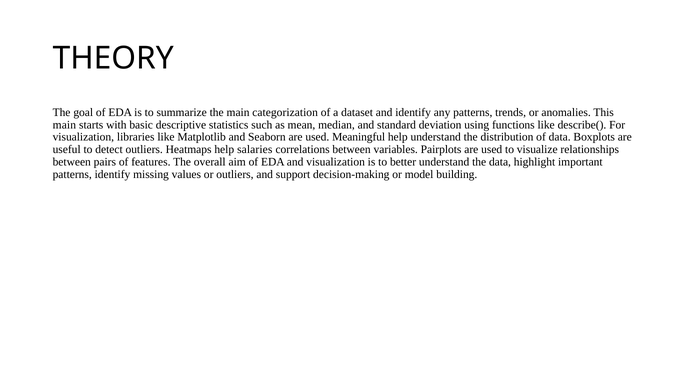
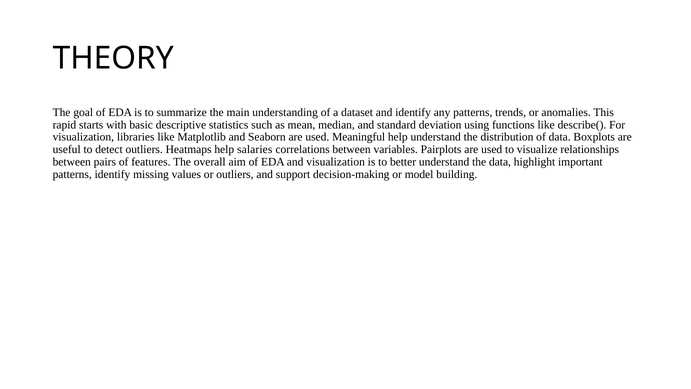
categorization: categorization -> understanding
main at (64, 125): main -> rapid
